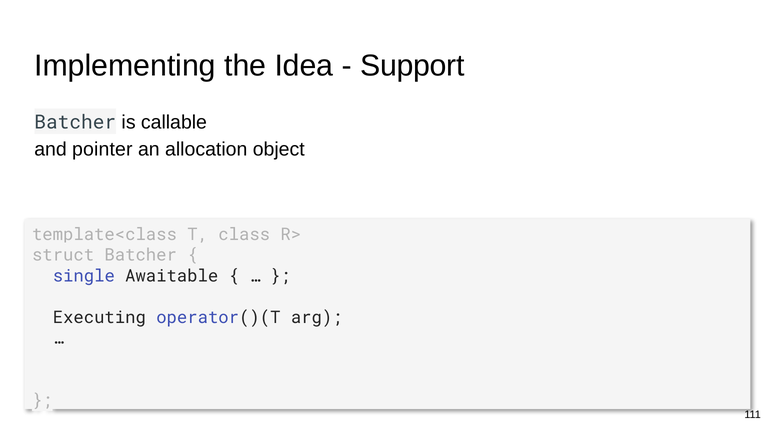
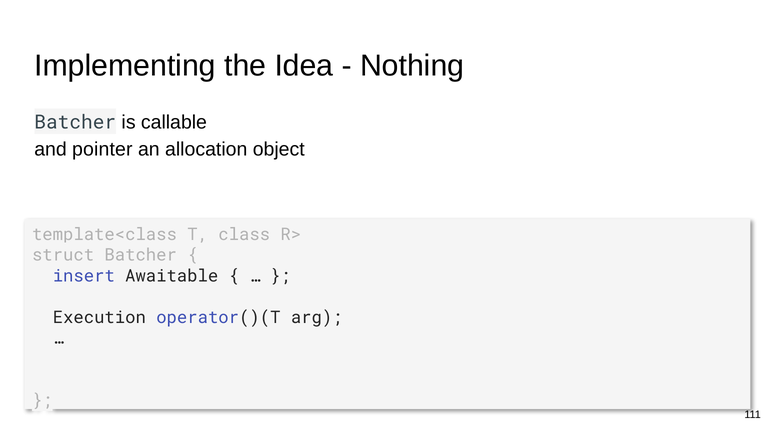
Support: Support -> Nothing
single: single -> insert
Executing: Executing -> Execution
